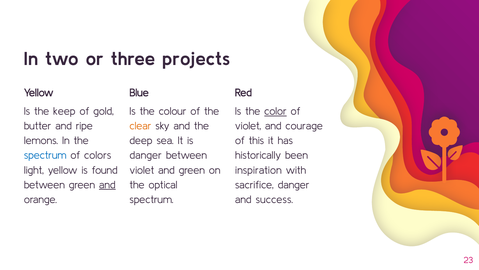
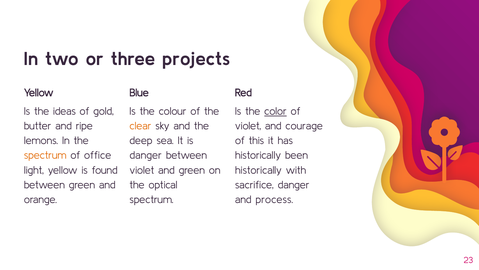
keep: keep -> ideas
spectrum at (45, 155) colour: blue -> orange
colors: colors -> office
inspiration at (258, 170): inspiration -> historically
and at (107, 184) underline: present -> none
success: success -> process
